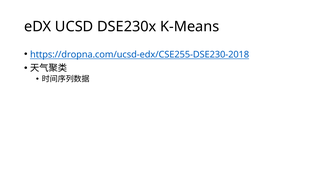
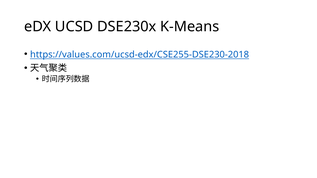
https://dropna.com/ucsd-edx/CSE255-DSE230-2018: https://dropna.com/ucsd-edx/CSE255-DSE230-2018 -> https://values.com/ucsd-edx/CSE255-DSE230-2018
